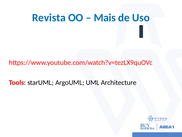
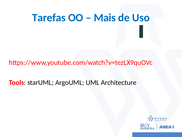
Revista: Revista -> Tarefas
